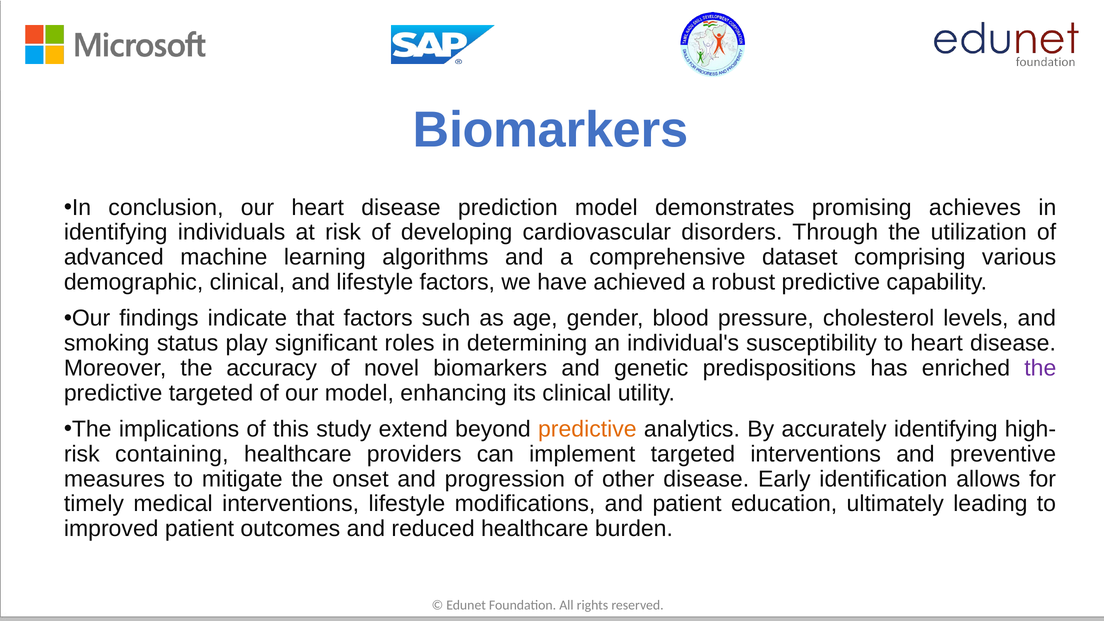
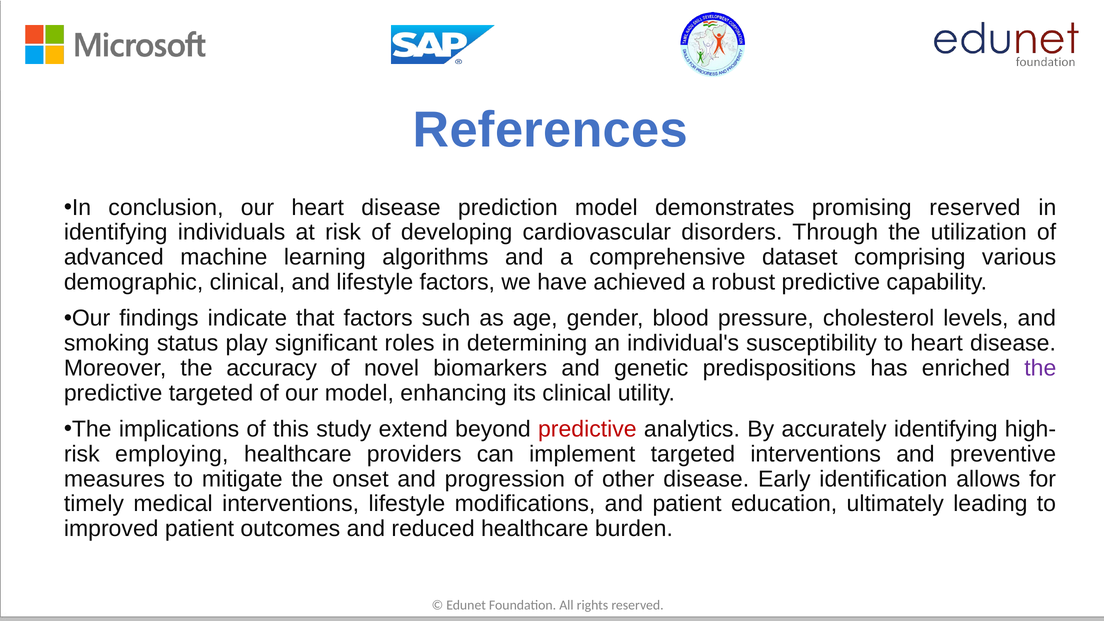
Biomarkers at (551, 130): Biomarkers -> References
promising achieves: achieves -> reserved
predictive at (587, 429) colour: orange -> red
containing: containing -> employing
